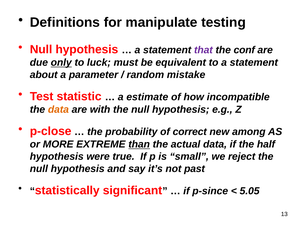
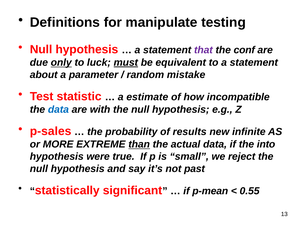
must underline: none -> present
data at (58, 110) colour: orange -> blue
p-close: p-close -> p-sales
correct: correct -> results
among: among -> infinite
half: half -> into
p-since: p-since -> p-mean
5.05: 5.05 -> 0.55
